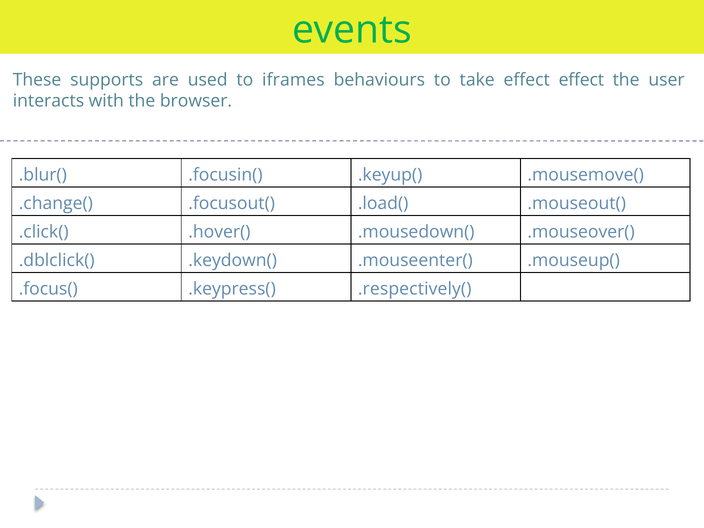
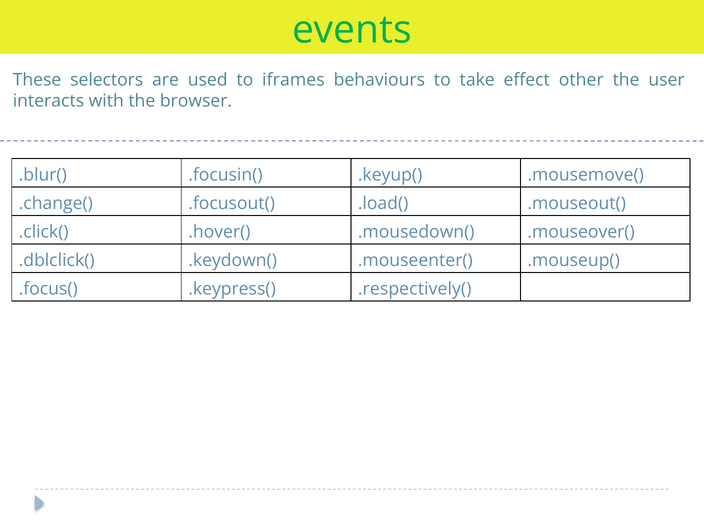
supports: supports -> selectors
effect effect: effect -> other
